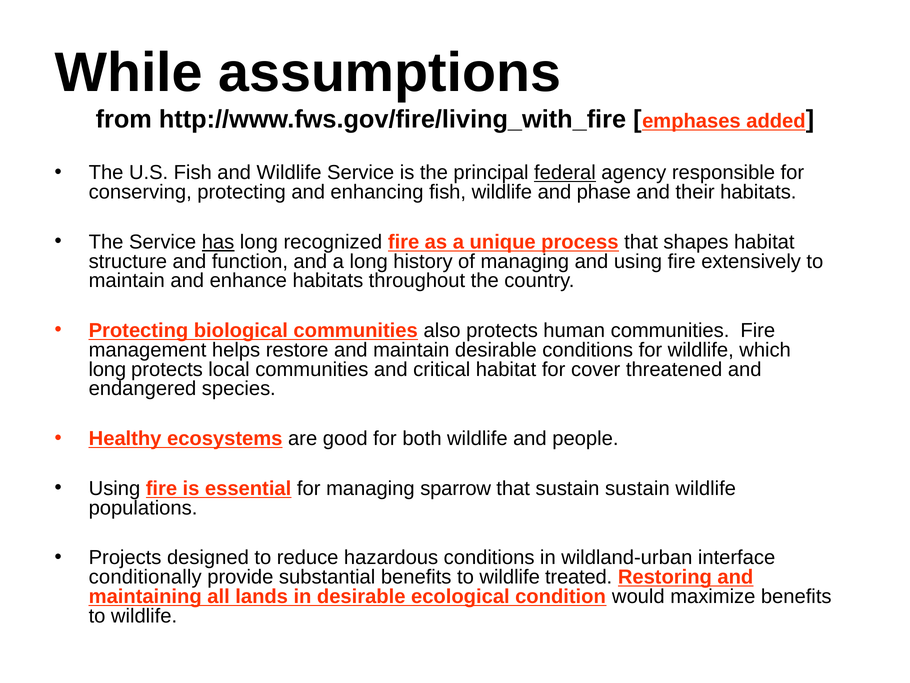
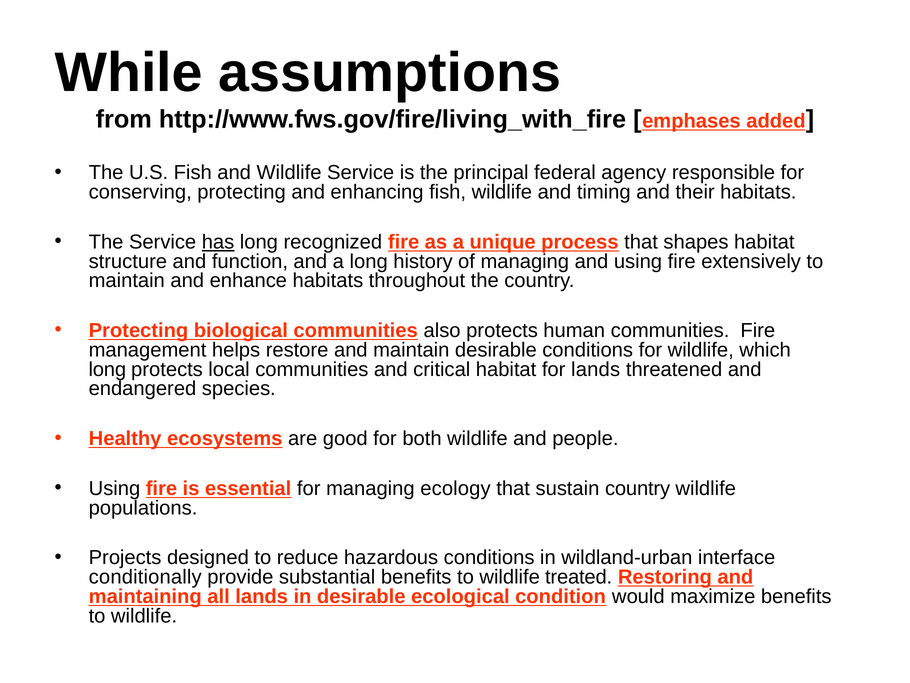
federal underline: present -> none
phase: phase -> timing
for cover: cover -> lands
sparrow: sparrow -> ecology
sustain sustain: sustain -> country
